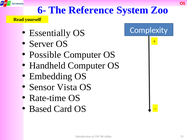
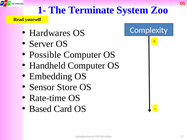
6-: 6- -> 1-
Reference: Reference -> Terminate
Essentially: Essentially -> Hardwares
Vista: Vista -> Store
